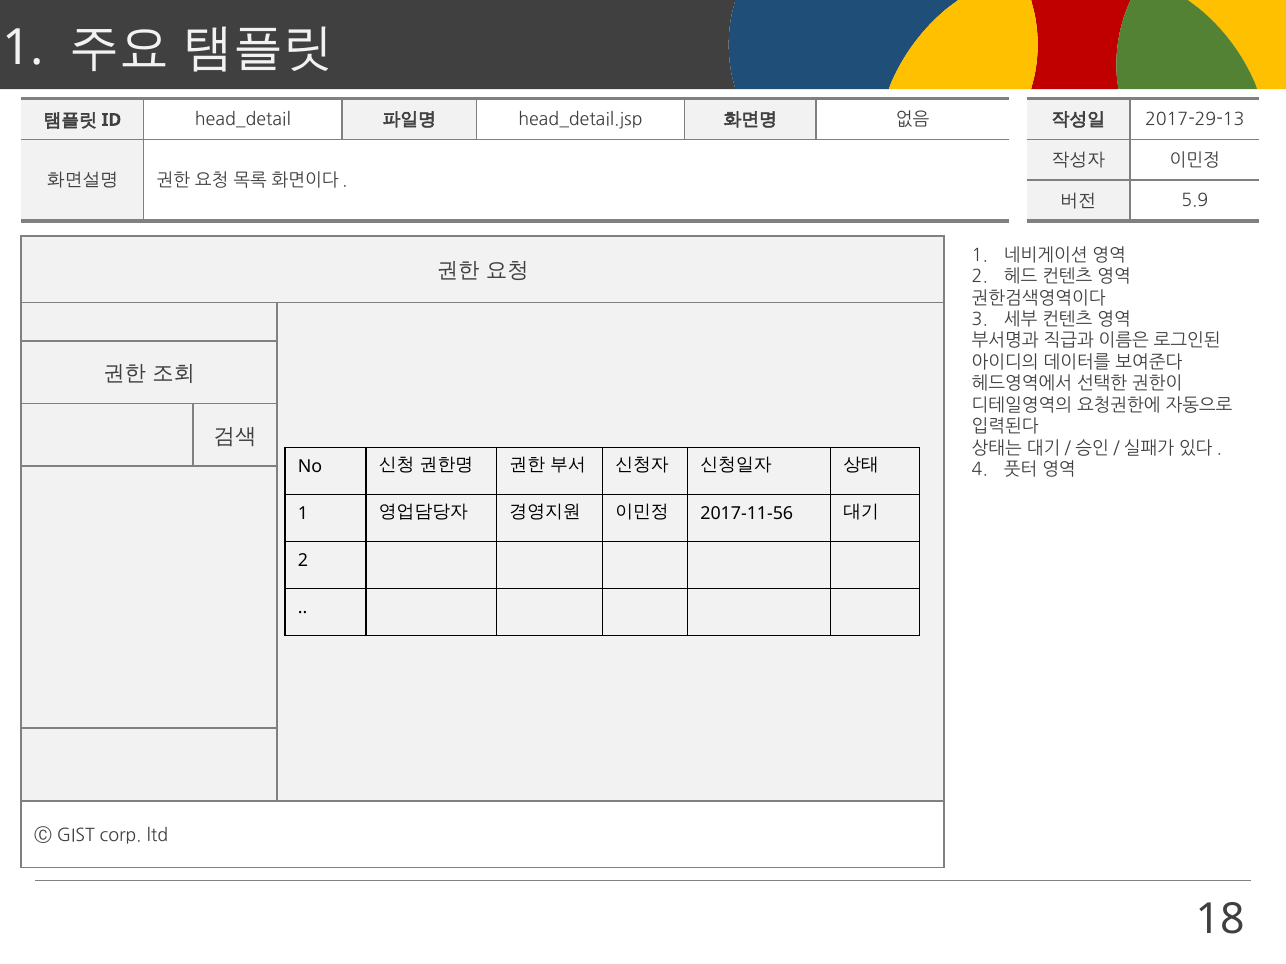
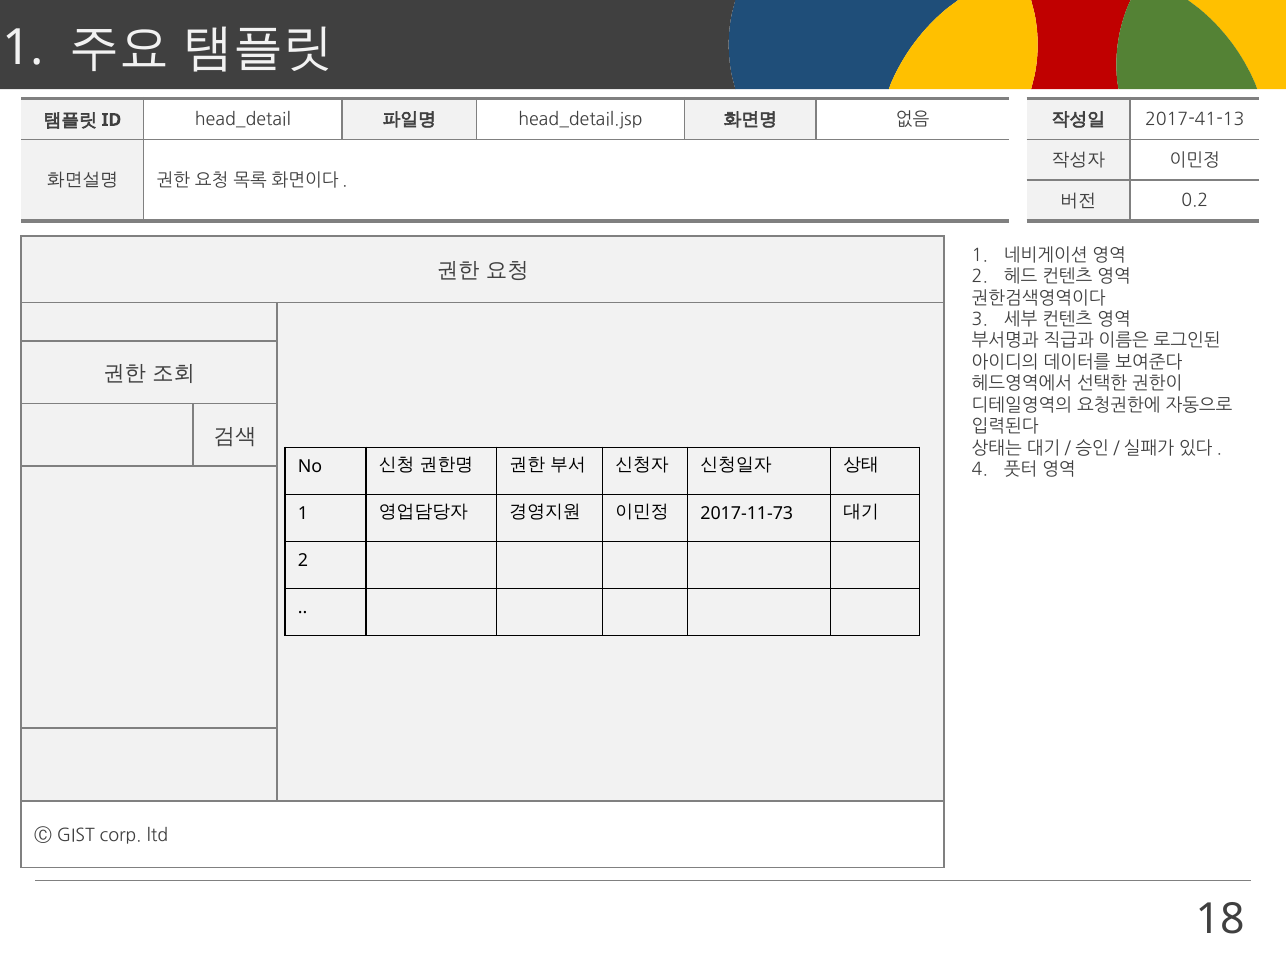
2017-29-13: 2017-29-13 -> 2017-41-13
5.9: 5.9 -> 0.2
2017-11-56: 2017-11-56 -> 2017-11-73
